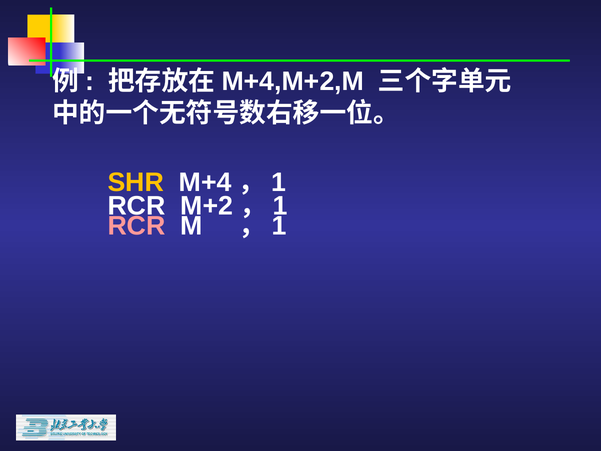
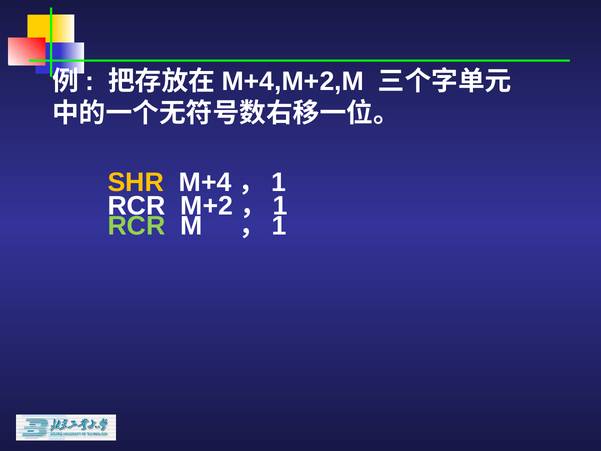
RCR at (137, 226) colour: pink -> light green
